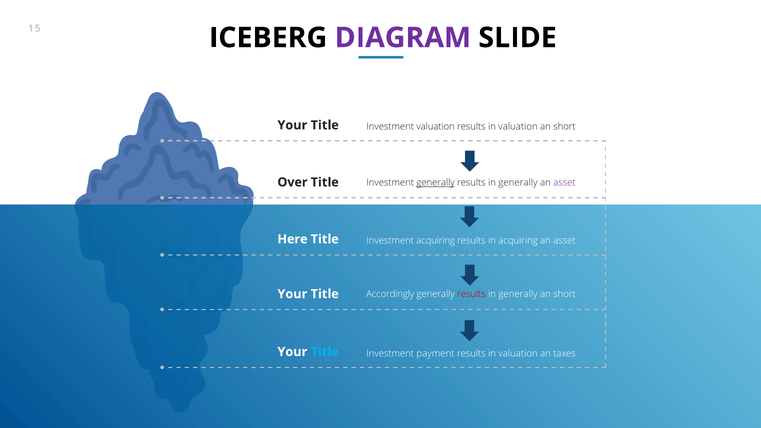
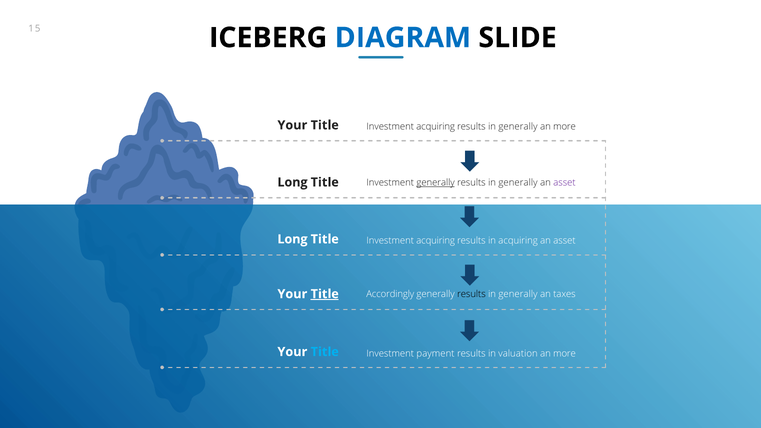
DIAGRAM colour: purple -> blue
valuation at (436, 127): valuation -> acquiring
valuation at (518, 127): valuation -> generally
short at (564, 127): short -> more
Over at (292, 182): Over -> Long
Here at (292, 239): Here -> Long
Title at (325, 294) underline: none -> present
results at (471, 294) colour: red -> black
short at (564, 294): short -> taxes
taxes at (564, 354): taxes -> more
